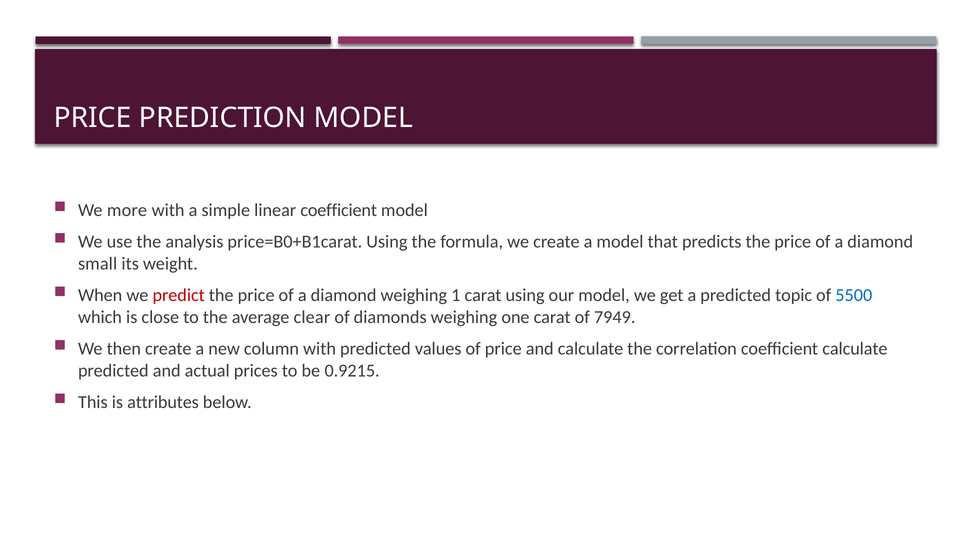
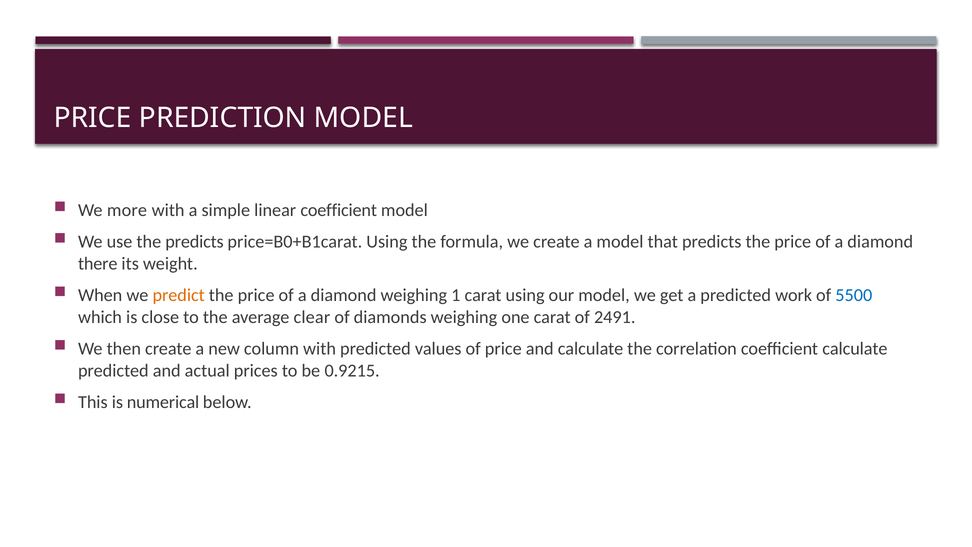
the analysis: analysis -> predicts
small: small -> there
predict colour: red -> orange
topic: topic -> work
7949: 7949 -> 2491
attributes: attributes -> numerical
